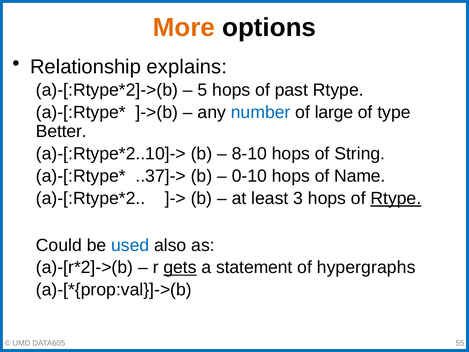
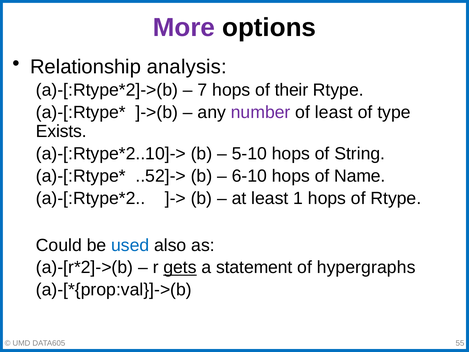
More colour: orange -> purple
explains: explains -> analysis
5: 5 -> 7
past: past -> their
number colour: blue -> purple
of large: large -> least
Better: Better -> Exists
8-10: 8-10 -> 5-10
..37]->: ..37]-> -> ..52]->
0-10: 0-10 -> 6-10
3: 3 -> 1
Rtype at (396, 198) underline: present -> none
